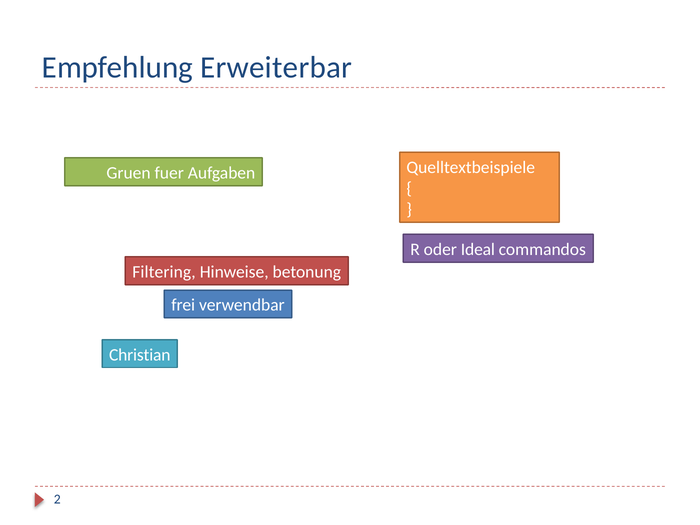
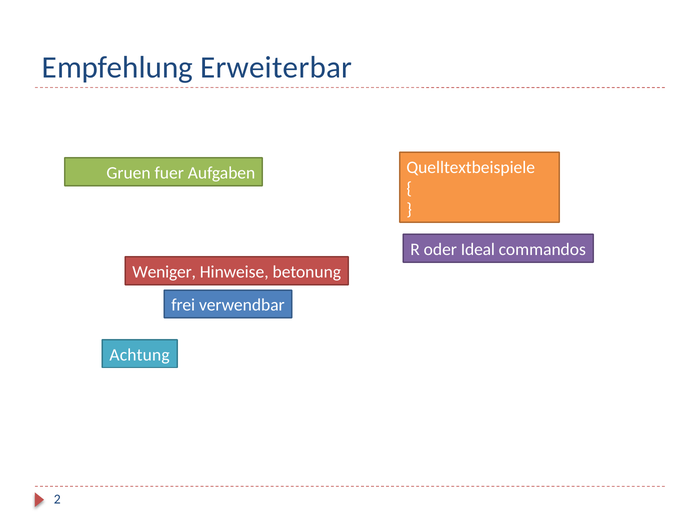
Filtering: Filtering -> Weniger
Christian: Christian -> Achtung
